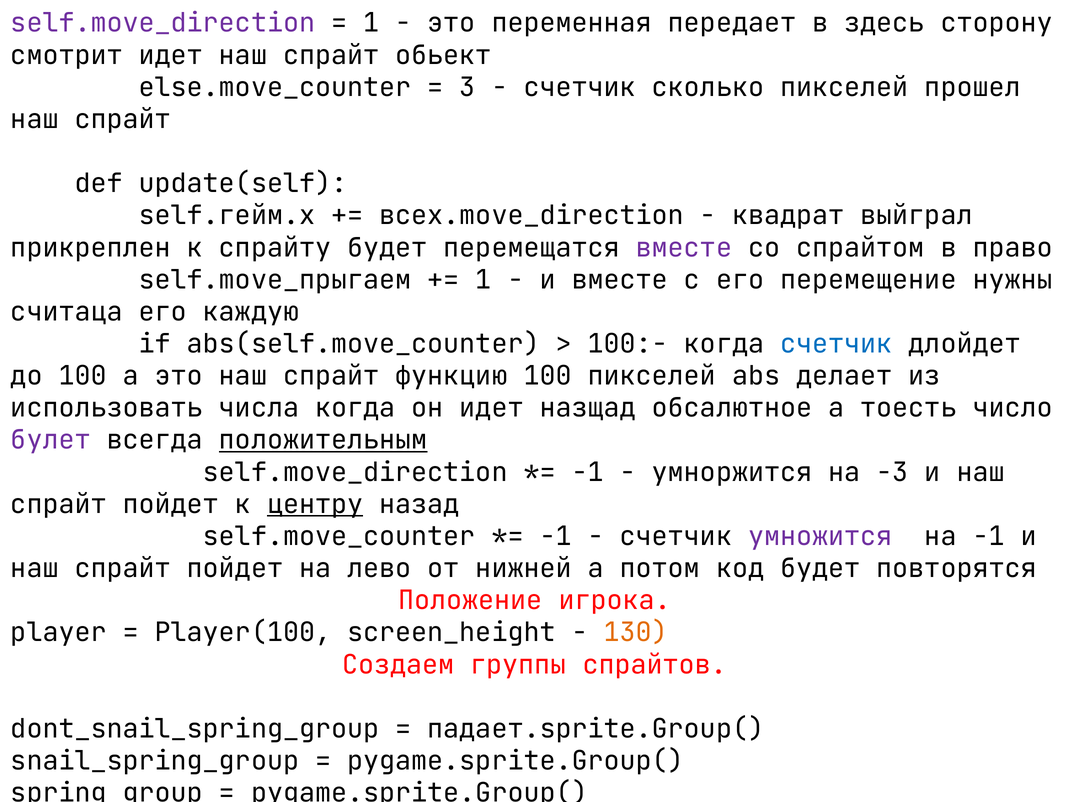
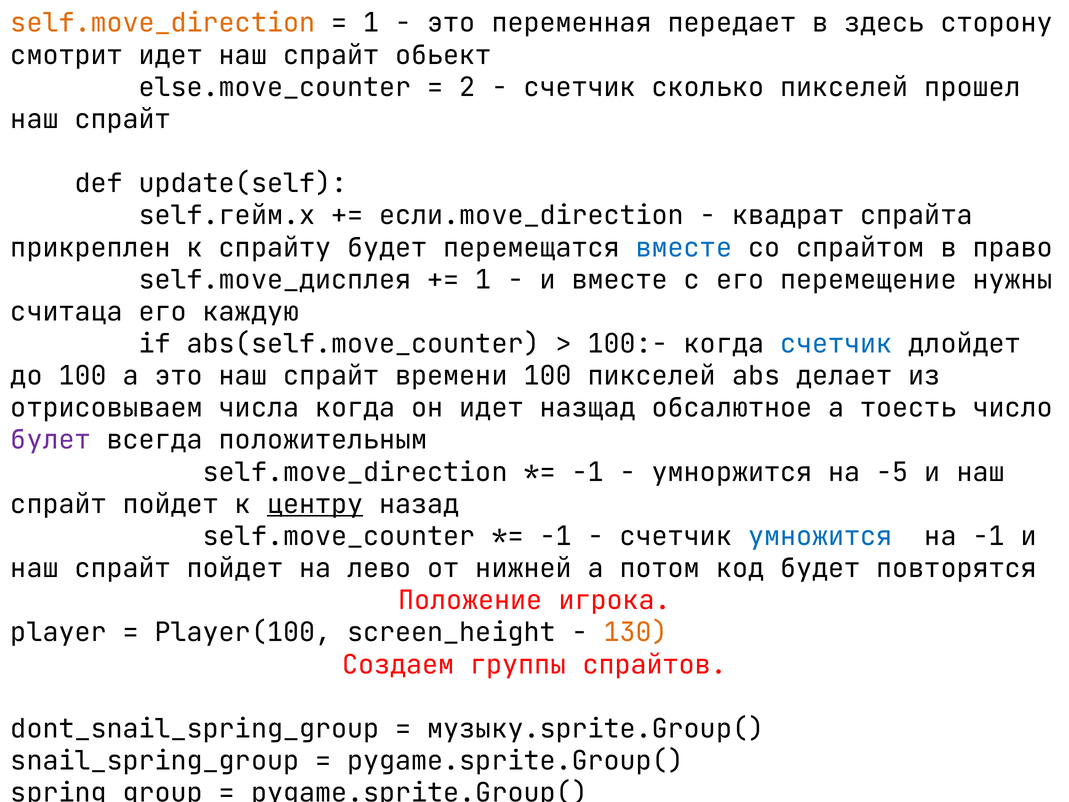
self.move_direction at (163, 23) colour: purple -> orange
3: 3 -> 2
всех.move_direction: всех.move_direction -> если.move_direction
выйграл: выйграл -> спрайта
вместе at (684, 248) colour: purple -> blue
self.move_прыгаем: self.move_прыгаем -> self.move_дисплея
функцию: функцию -> времени
использовать: использовать -> отрисовываем
положительным underline: present -> none
-3: -3 -> -5
умножится colour: purple -> blue
падает.sprite.Group(: падает.sprite.Group( -> музыку.sprite.Group(
